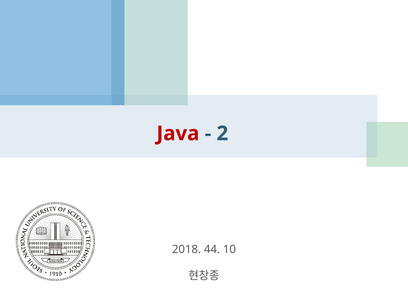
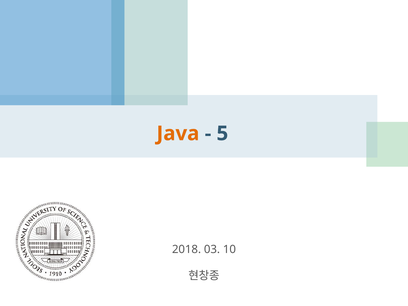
Java colour: red -> orange
2: 2 -> 5
44: 44 -> 03
